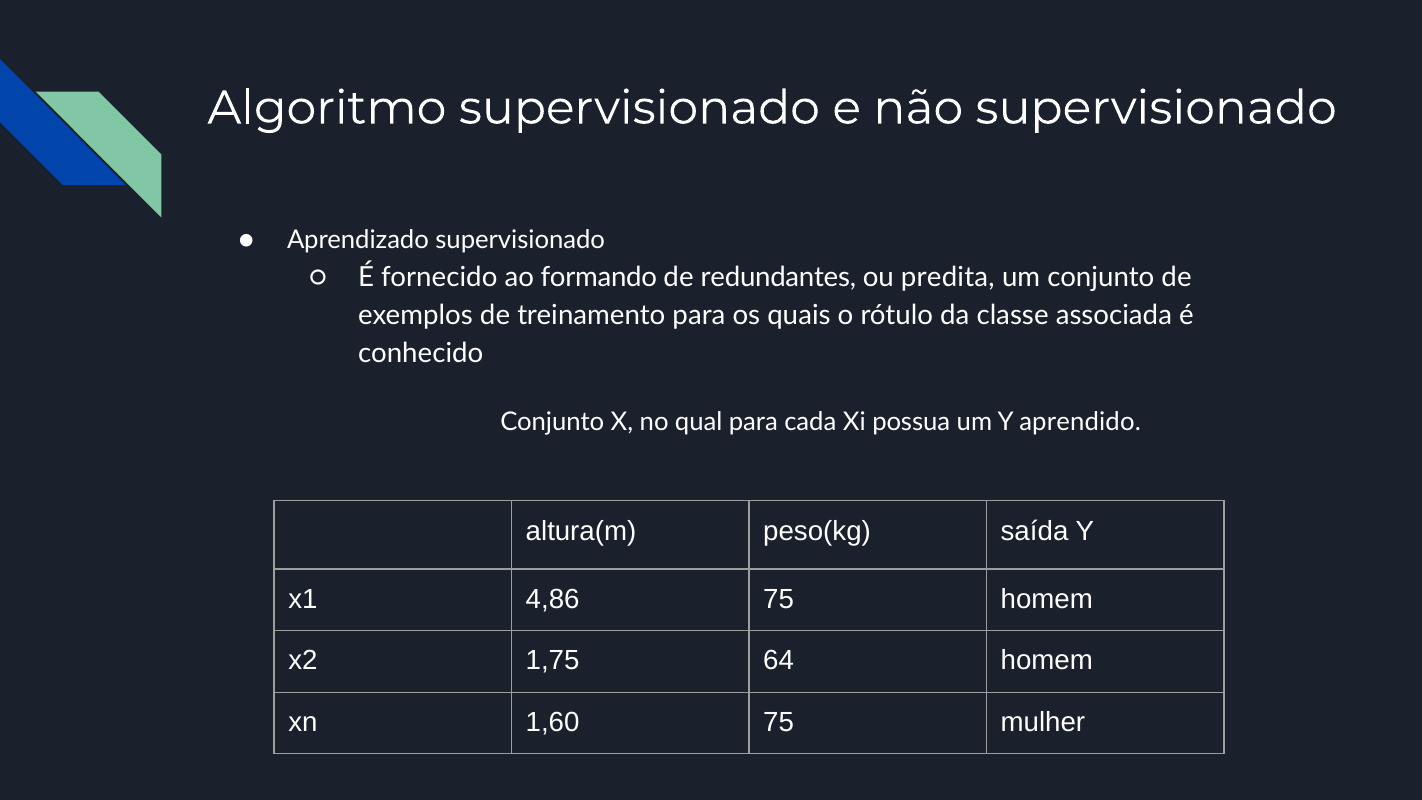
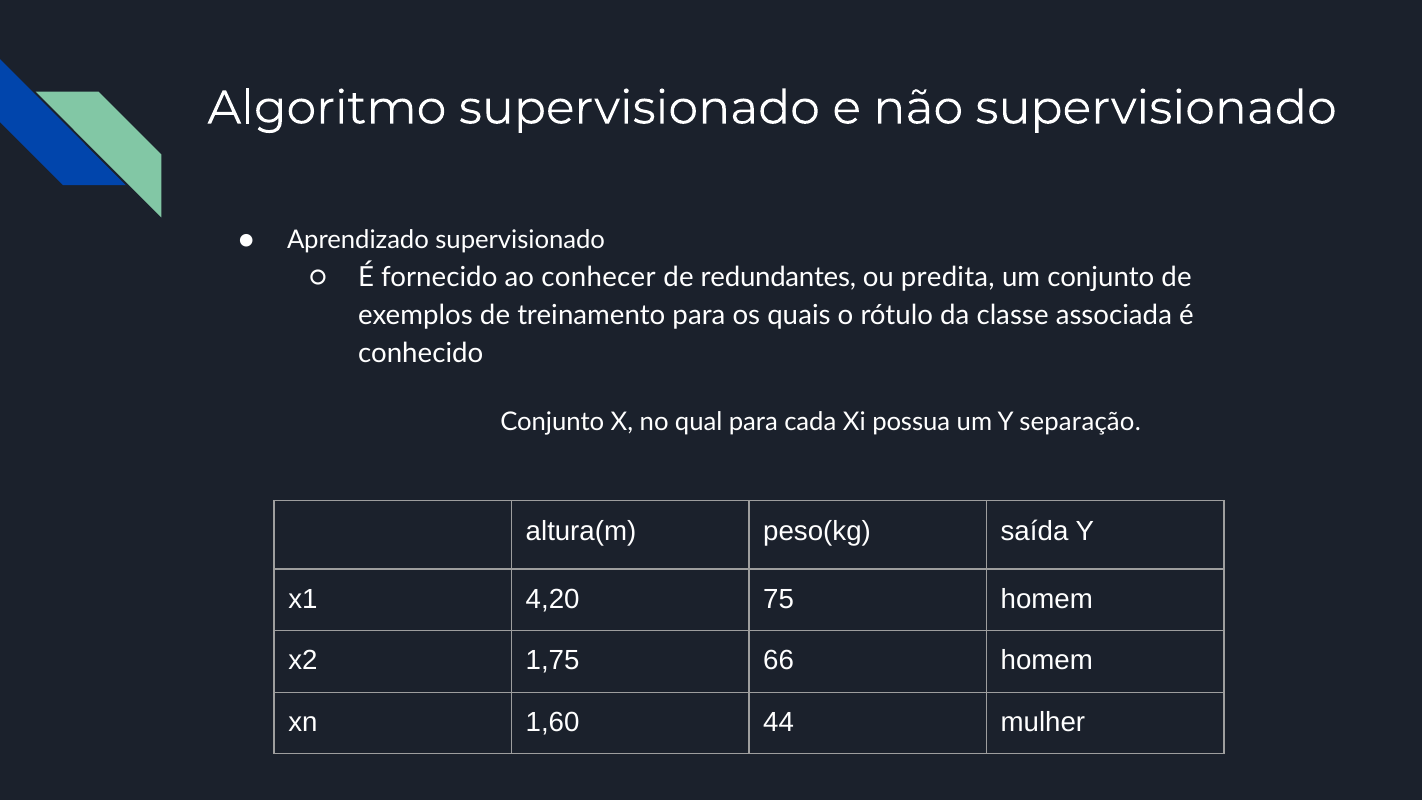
formando: formando -> conhecer
aprendido: aprendido -> separação
4,86: 4,86 -> 4,20
64: 64 -> 66
1,60 75: 75 -> 44
